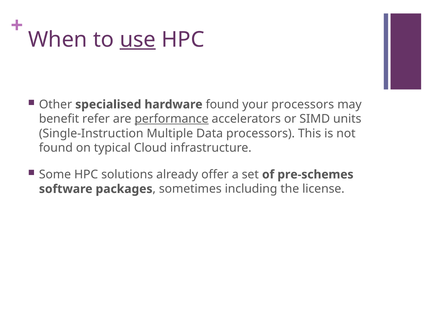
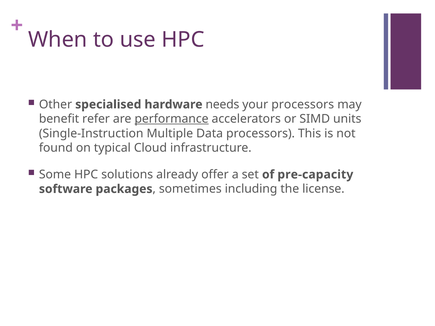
use underline: present -> none
hardware found: found -> needs
pre-schemes: pre-schemes -> pre-capacity
